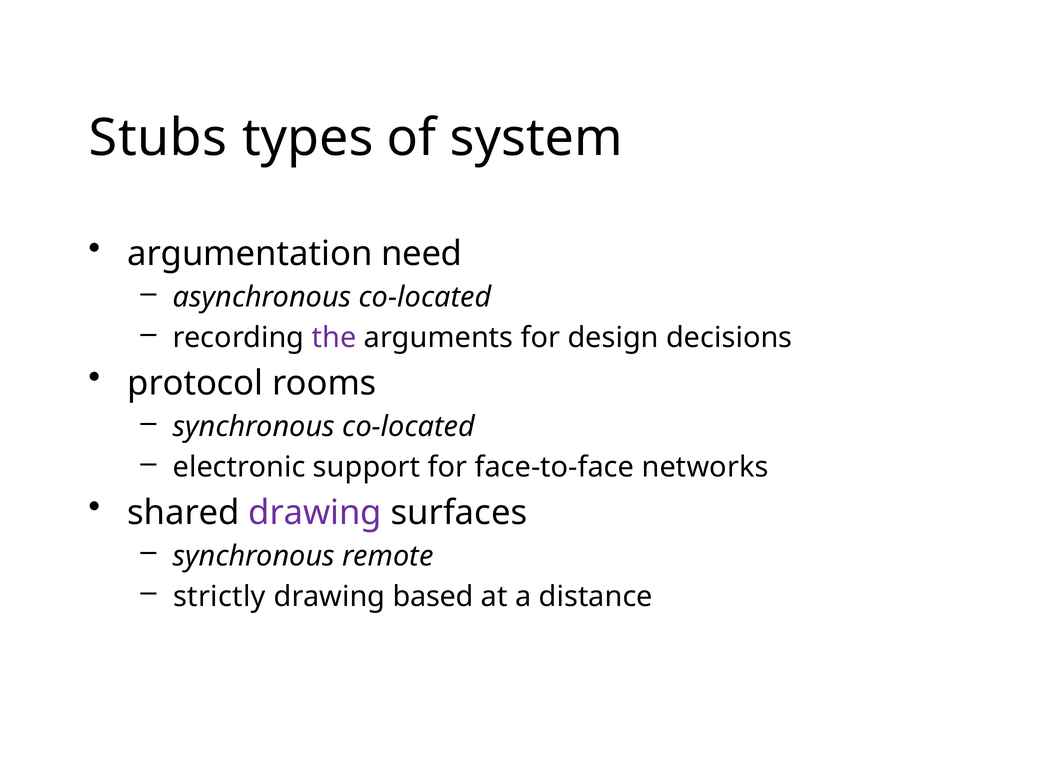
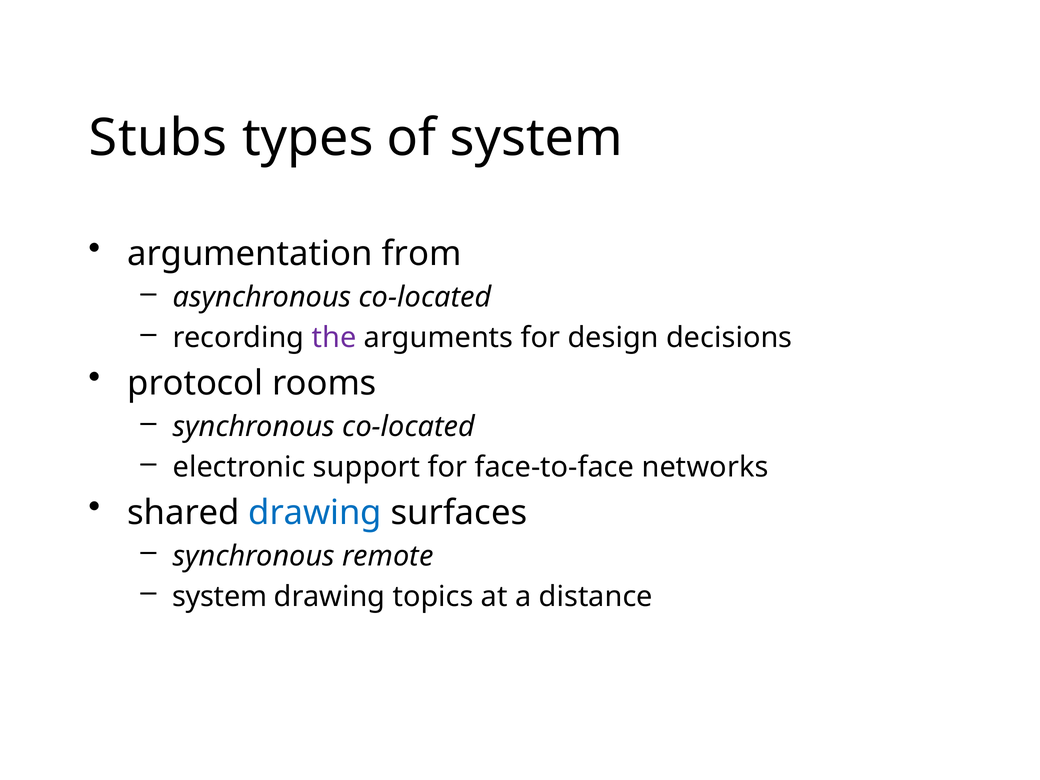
need: need -> from
drawing at (315, 513) colour: purple -> blue
strictly at (219, 597): strictly -> system
based: based -> topics
